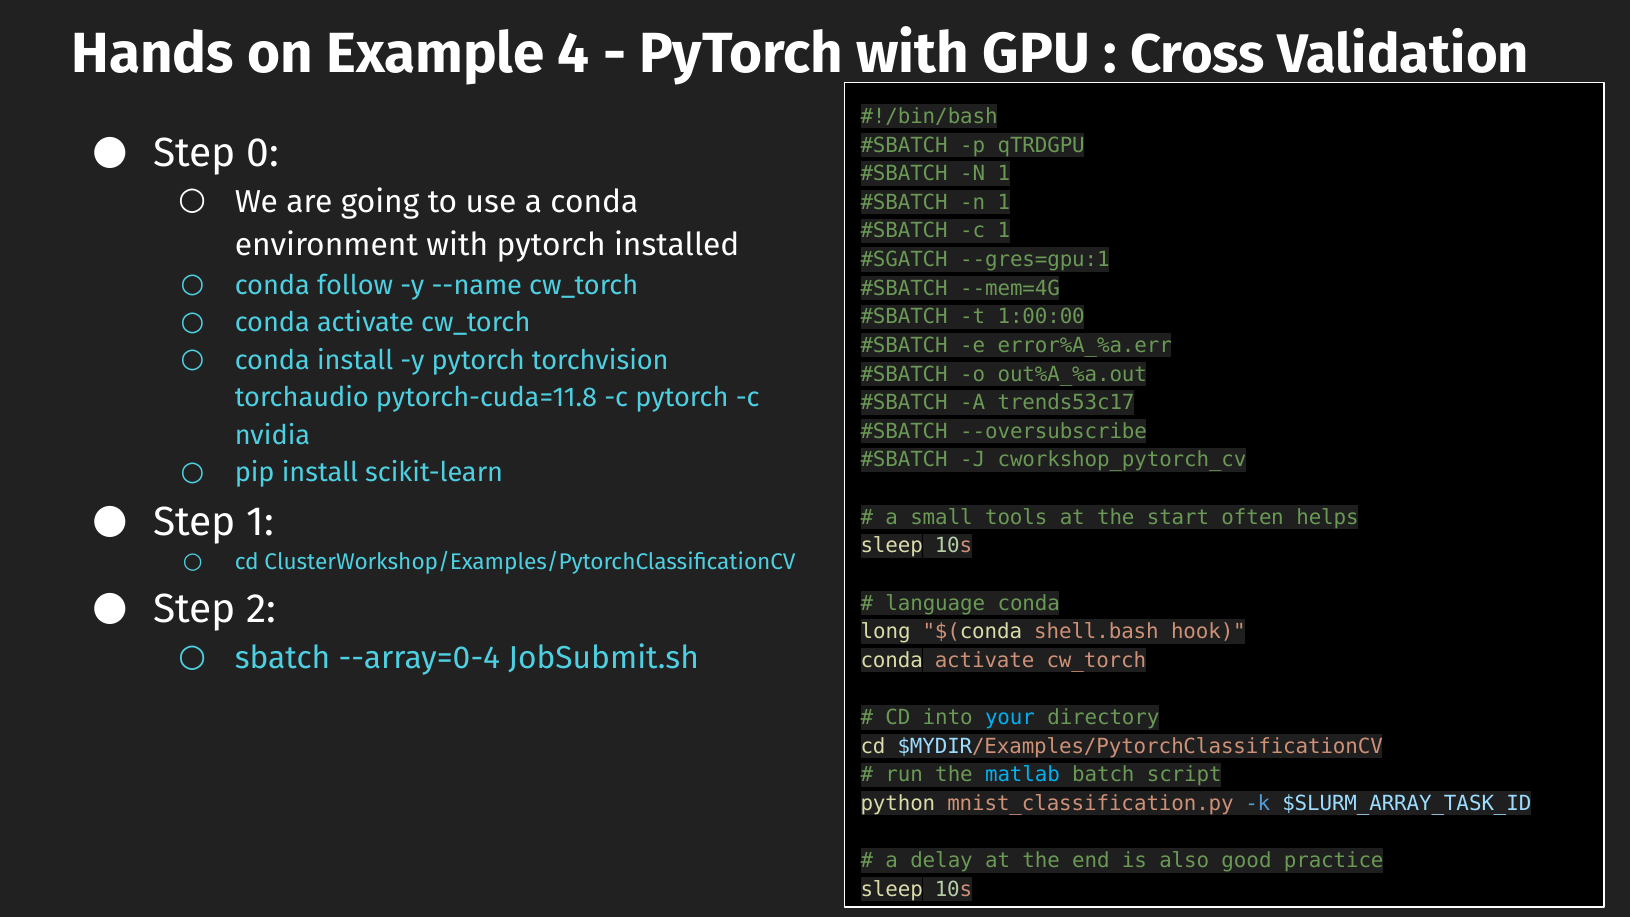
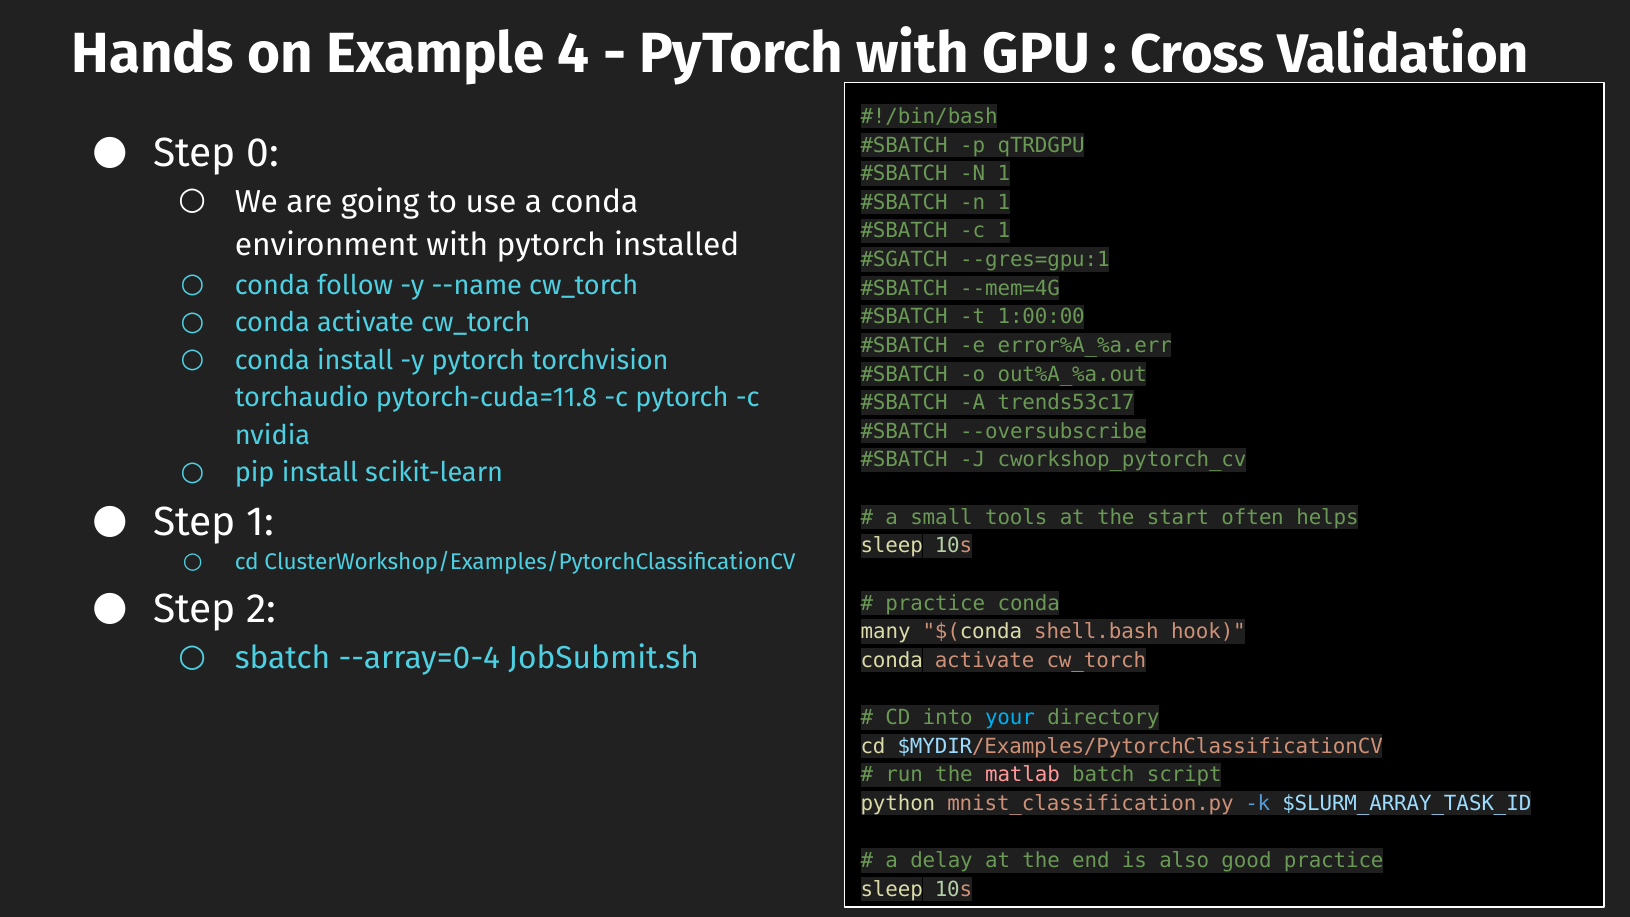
language at (935, 603): language -> practice
long: long -> many
matlab colour: light blue -> pink
